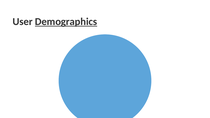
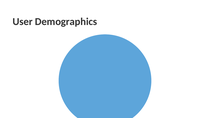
Demographics underline: present -> none
